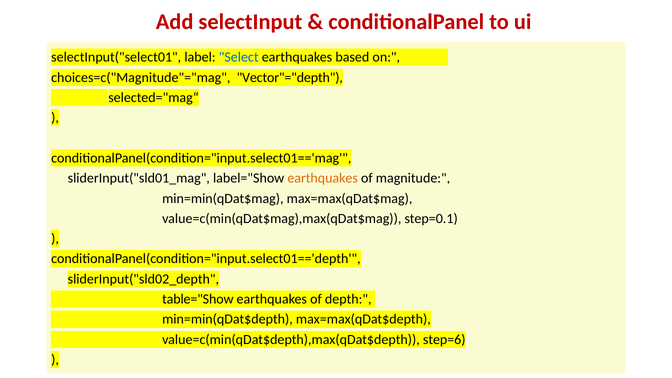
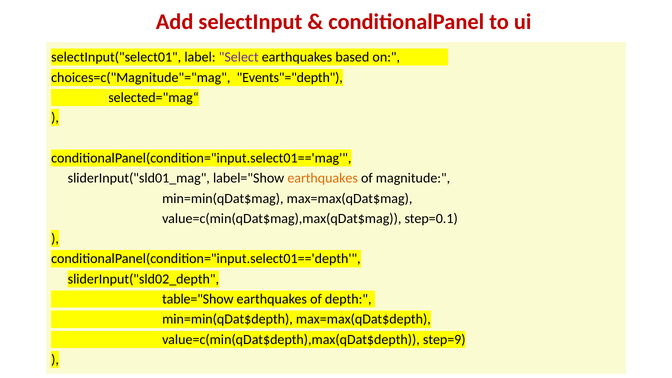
Select colour: blue -> purple
Vector"="depth: Vector"="depth -> Events"="depth
step=6: step=6 -> step=9
